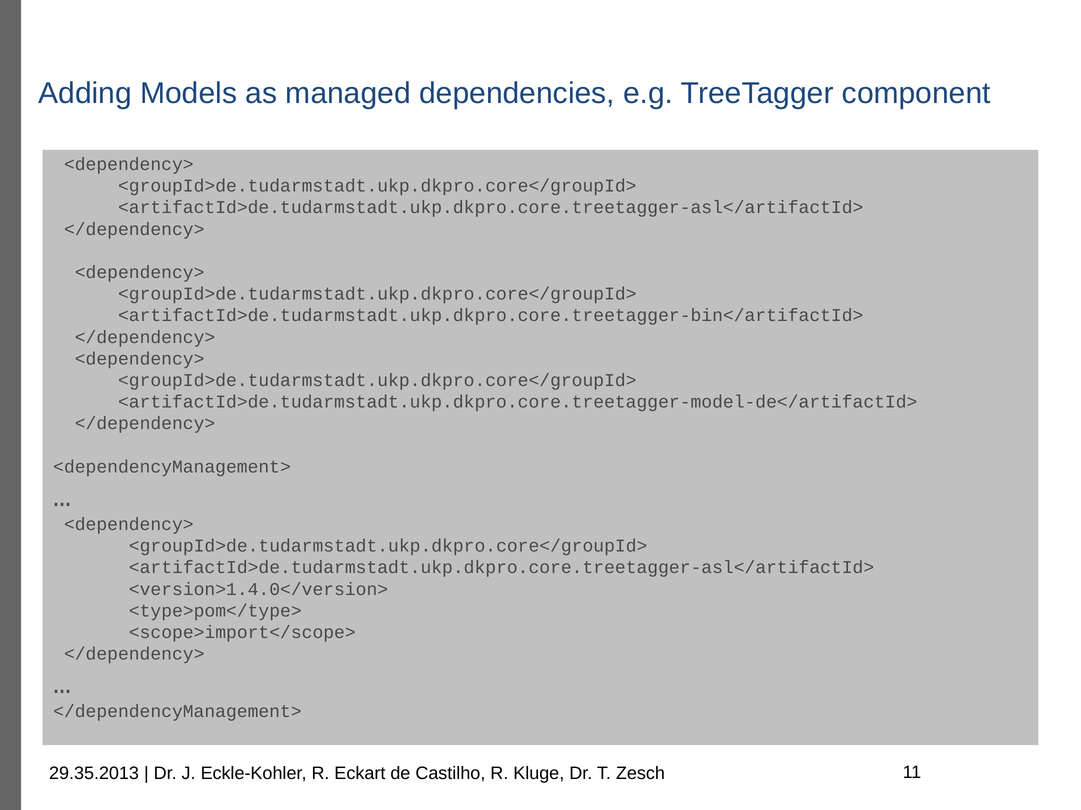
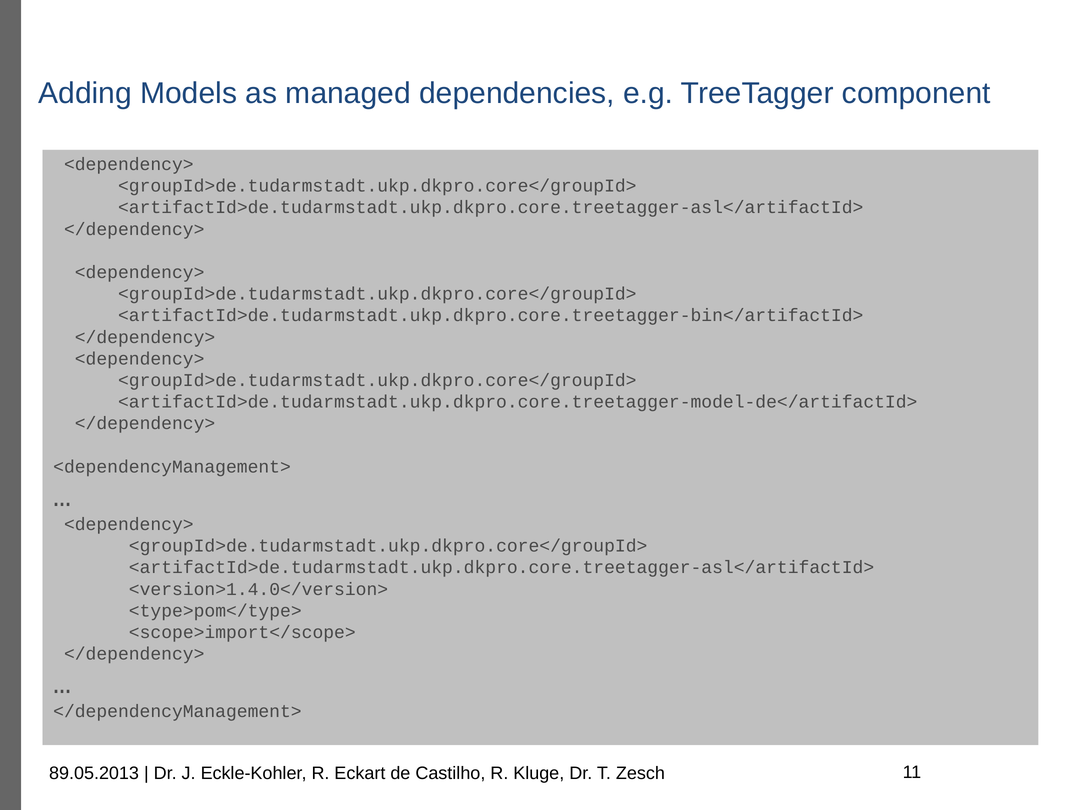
29.35.2013: 29.35.2013 -> 89.05.2013
